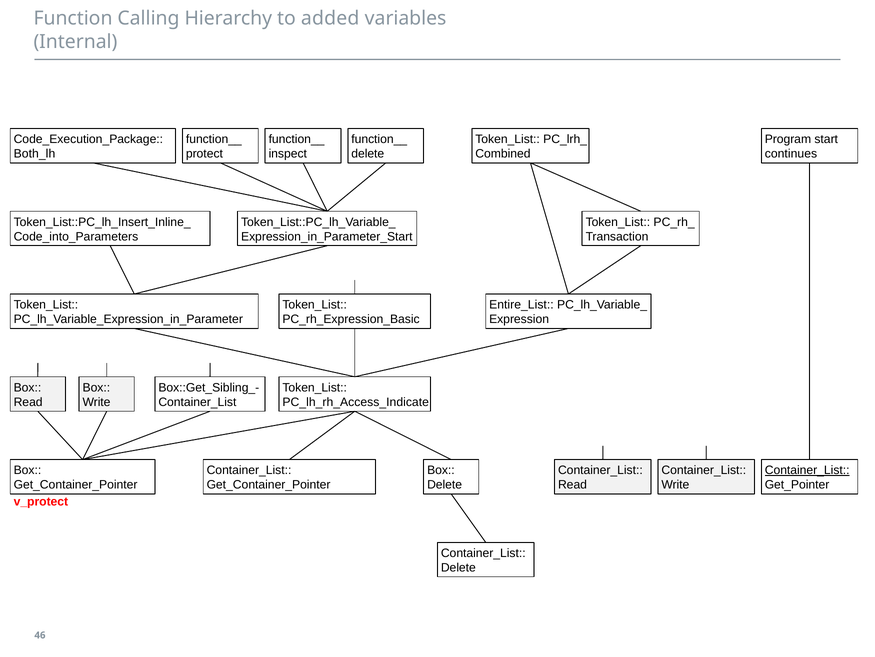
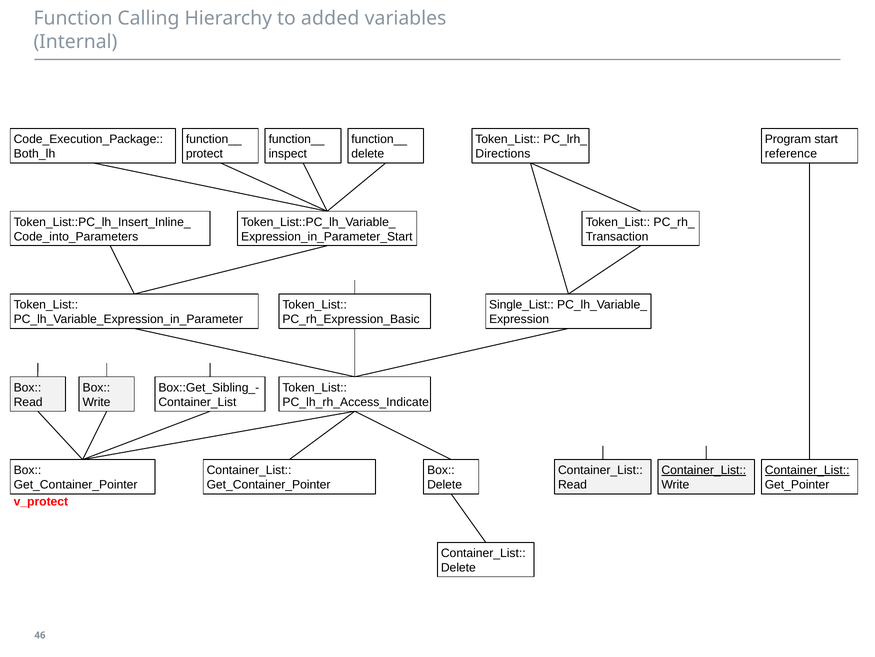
Combined: Combined -> Directions
continues: continues -> reference
Entire_List: Entire_List -> Single_List
Container_List at (704, 470) underline: none -> present
